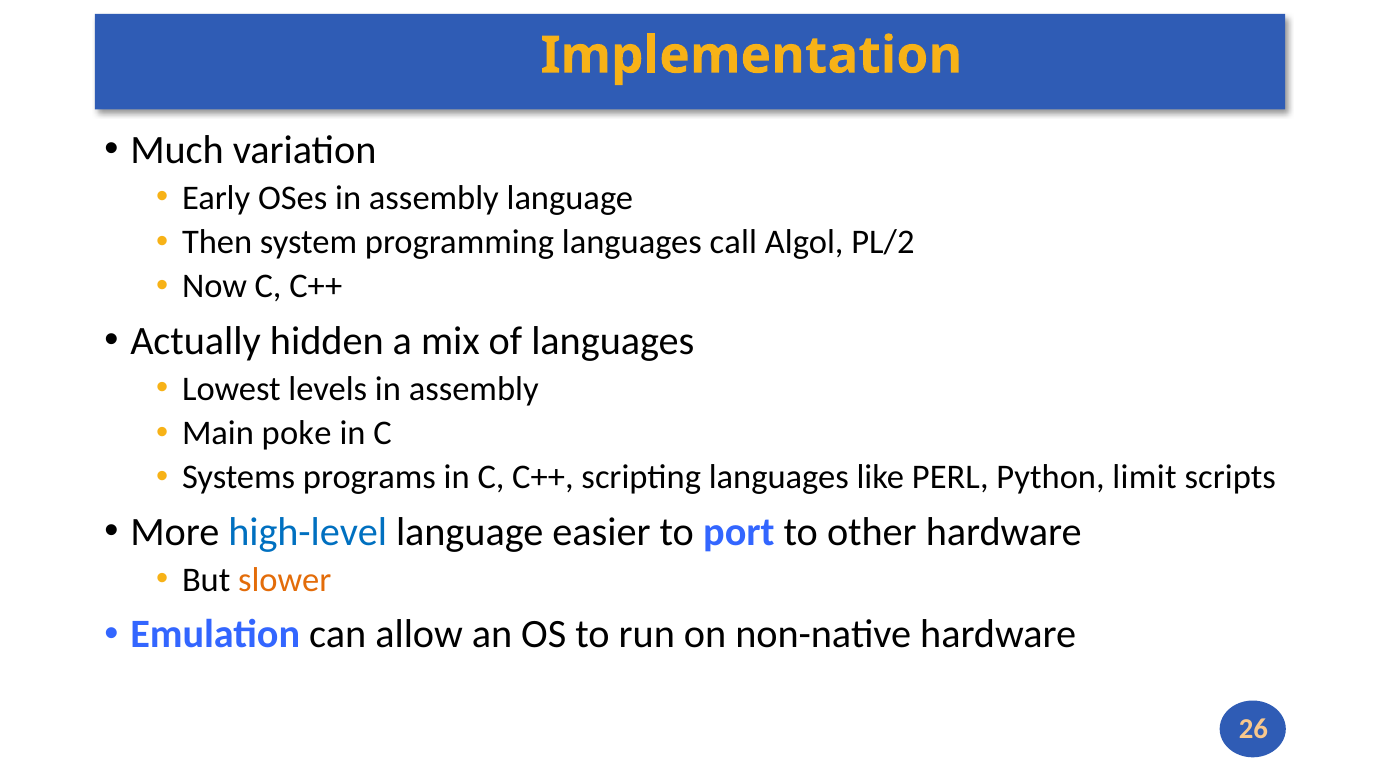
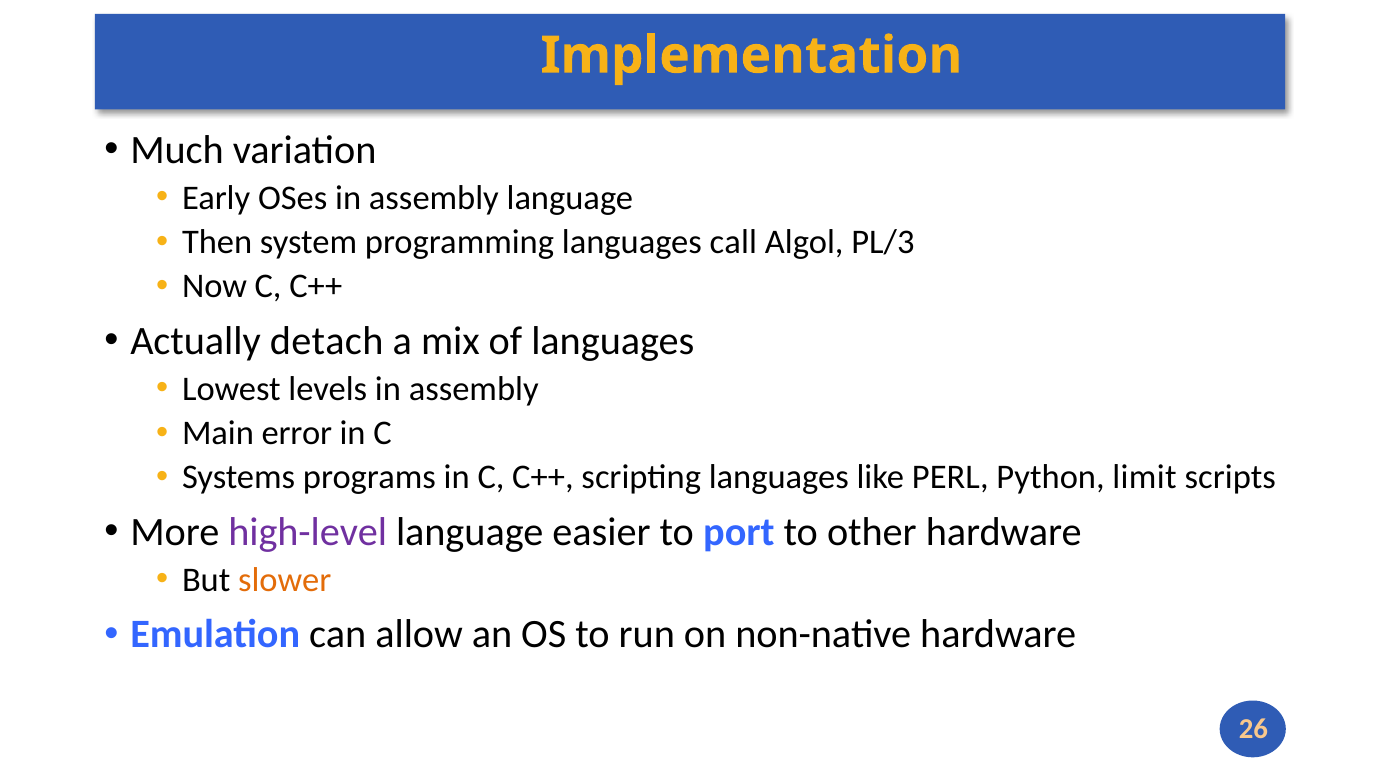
PL/2: PL/2 -> PL/3
hidden: hidden -> detach
poke: poke -> error
high-level colour: blue -> purple
